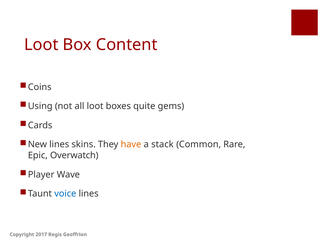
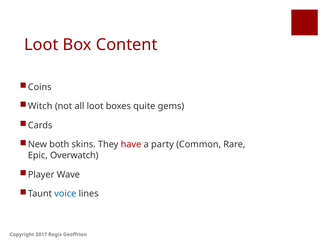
Using: Using -> Witch
New lines: lines -> both
have colour: orange -> red
stack: stack -> party
